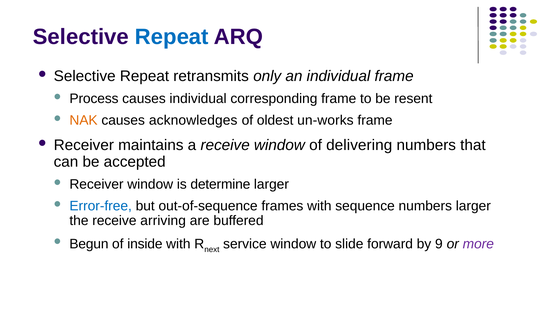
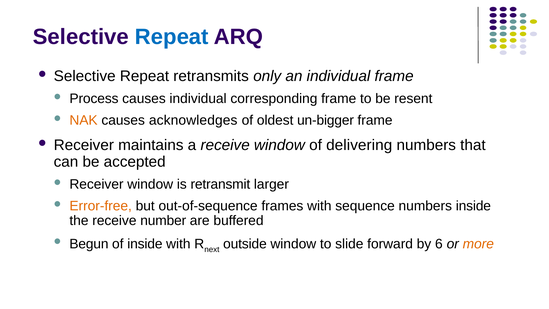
un-works: un-works -> un-bigger
determine: determine -> retransmit
Error-free colour: blue -> orange
numbers larger: larger -> inside
arriving: arriving -> number
service: service -> outside
9: 9 -> 6
more colour: purple -> orange
